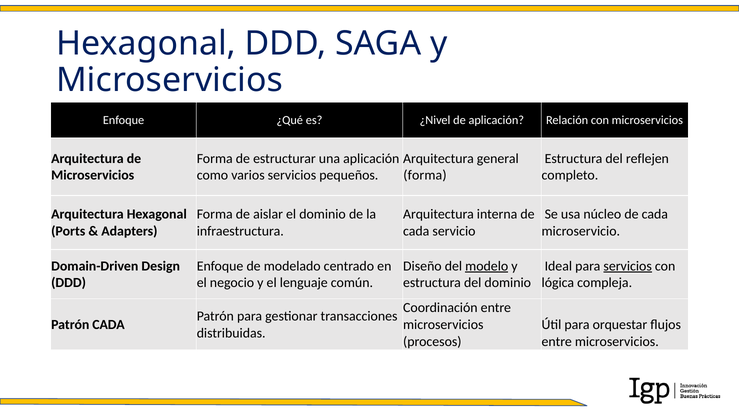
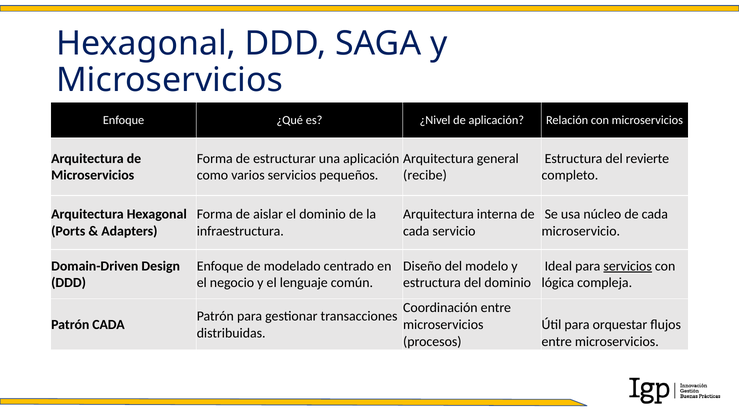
reflejen: reflejen -> revierte
forma at (425, 176): forma -> recibe
modelo underline: present -> none
